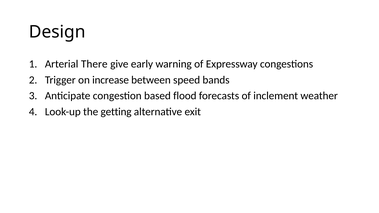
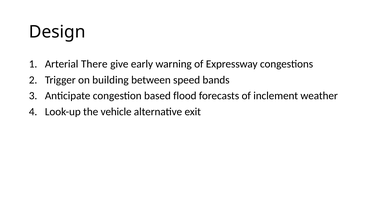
increase: increase -> building
getting: getting -> vehicle
